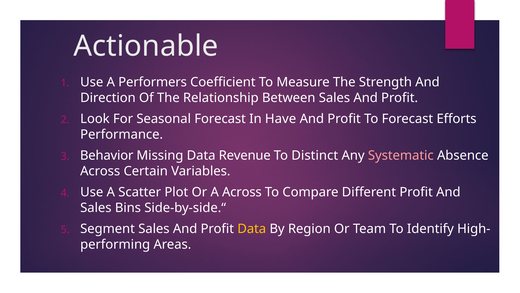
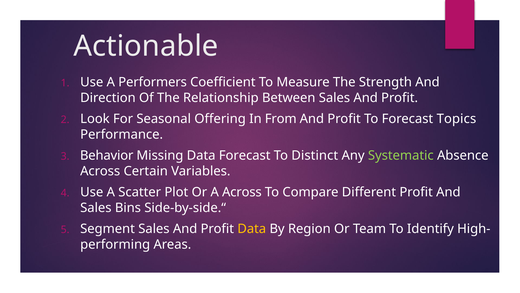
Seasonal Forecast: Forecast -> Offering
Have: Have -> From
Efforts: Efforts -> Topics
Data Revenue: Revenue -> Forecast
Systematic colour: pink -> light green
